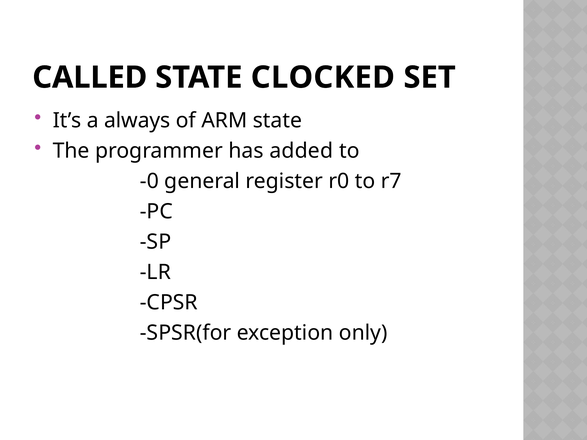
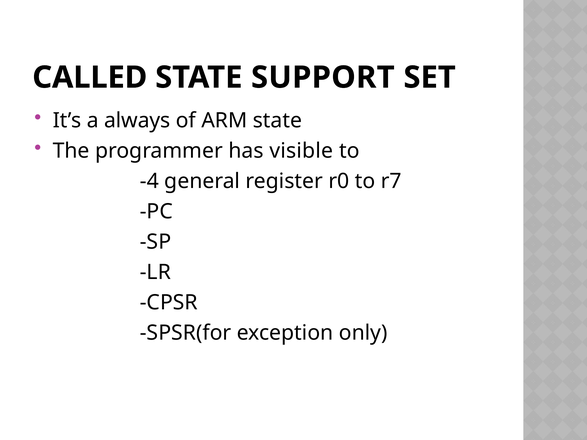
CLOCKED: CLOCKED -> SUPPORT
added: added -> visible
-0: -0 -> -4
